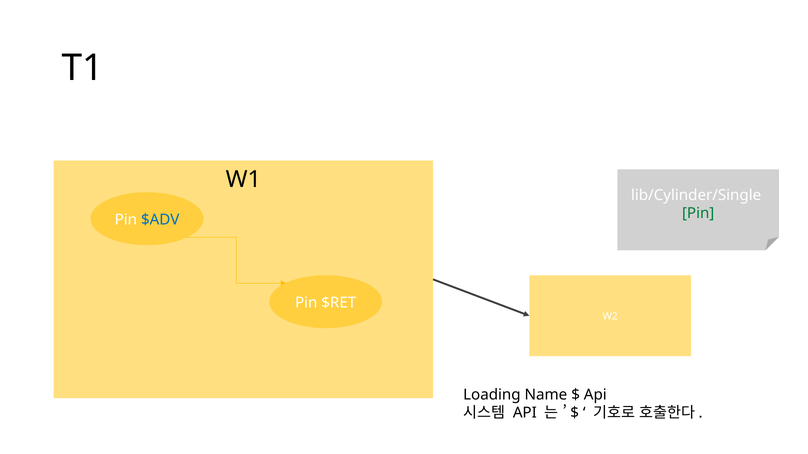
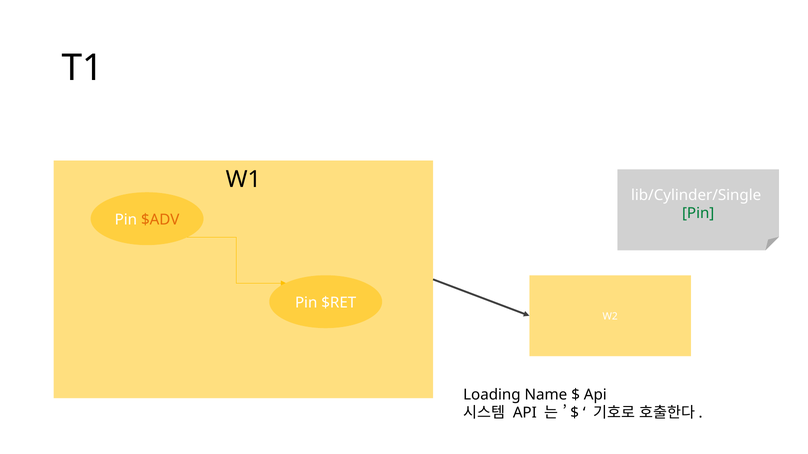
$ADV colour: blue -> orange
